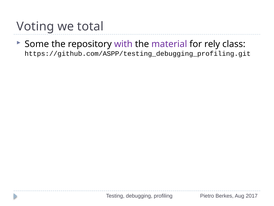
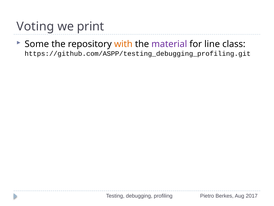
total: total -> print
with colour: purple -> orange
rely: rely -> line
